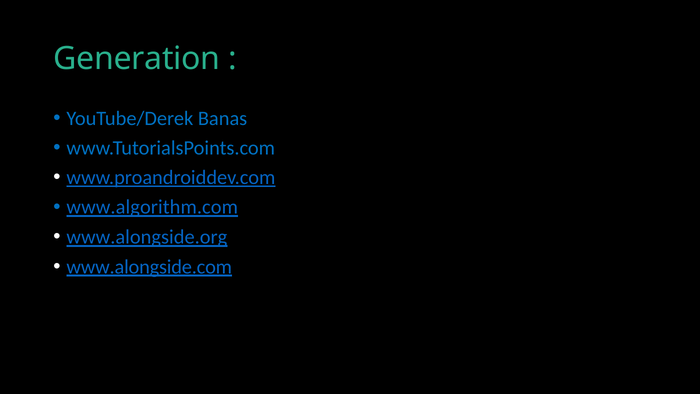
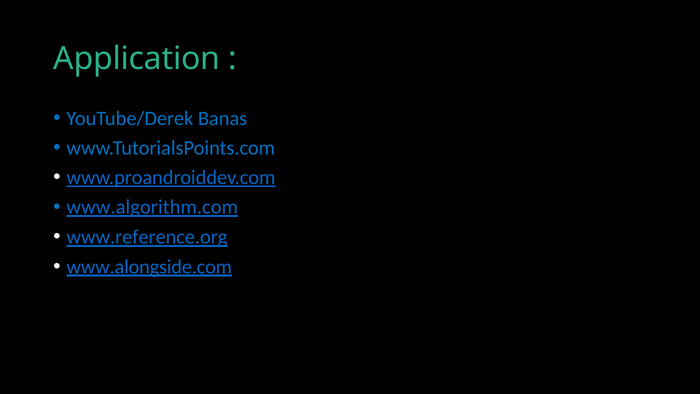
Generation: Generation -> Application
www.alongside.org: www.alongside.org -> www.reference.org
